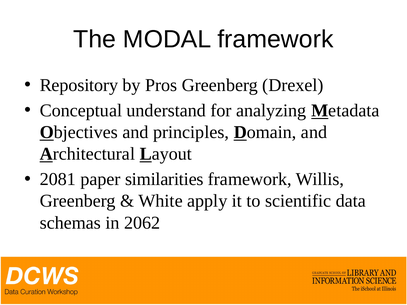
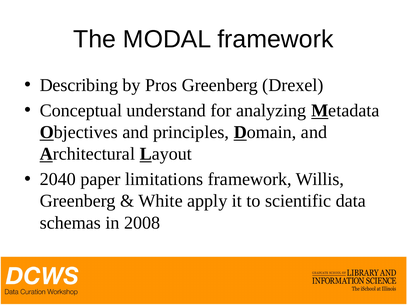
Repository: Repository -> Describing
2081: 2081 -> 2040
similarities: similarities -> limitations
2062: 2062 -> 2008
